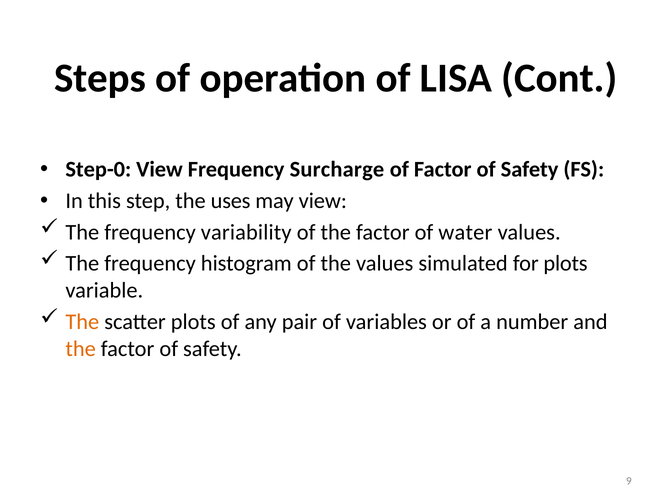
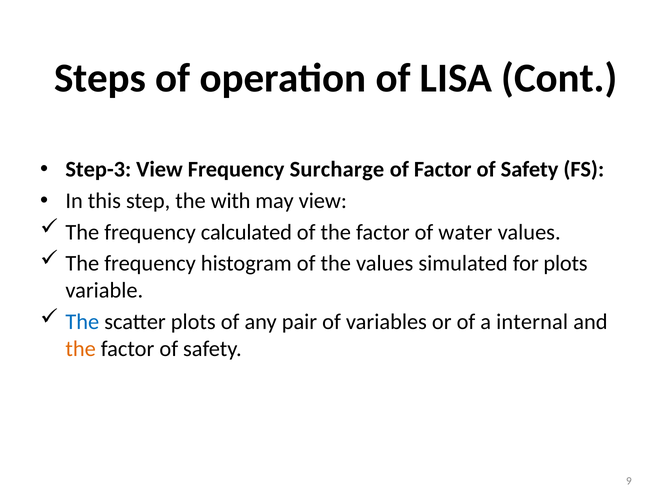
Step-0: Step-0 -> Step-3
uses: uses -> with
variability: variability -> calculated
The at (82, 322) colour: orange -> blue
number: number -> internal
